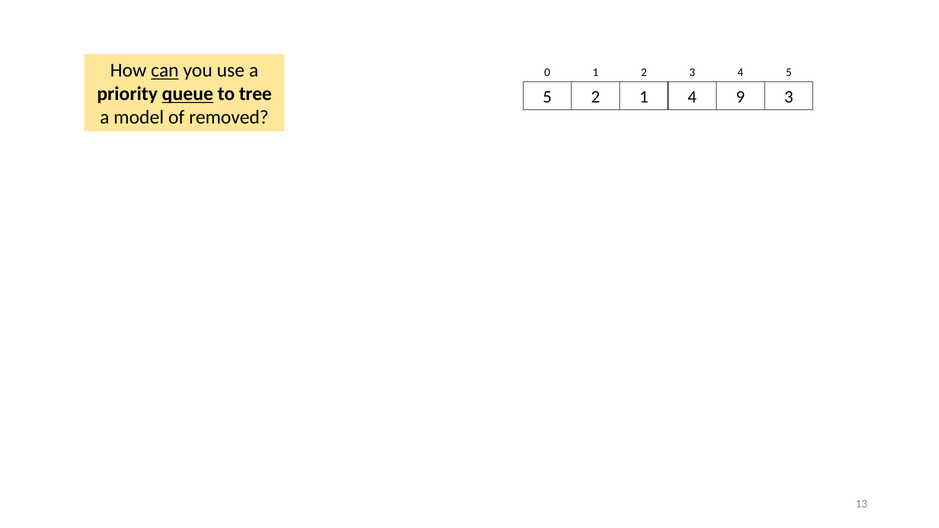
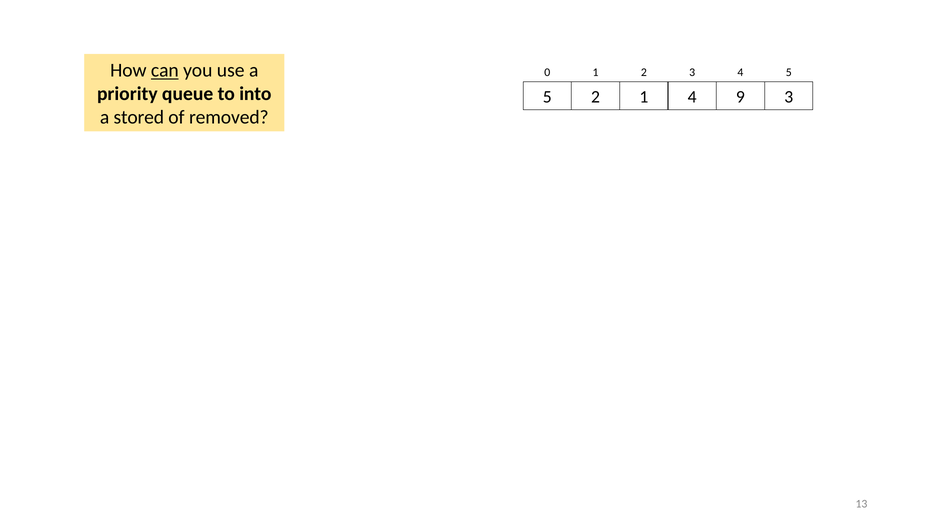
queue underline: present -> none
tree: tree -> into
model: model -> stored
